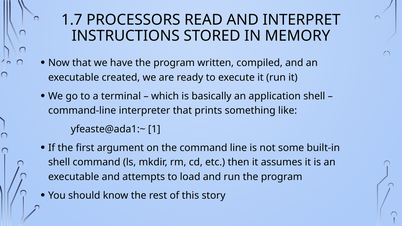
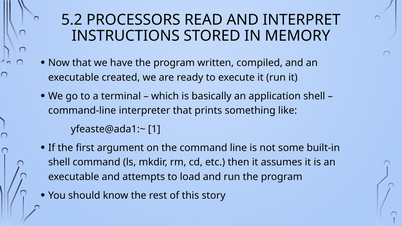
1.7: 1.7 -> 5.2
